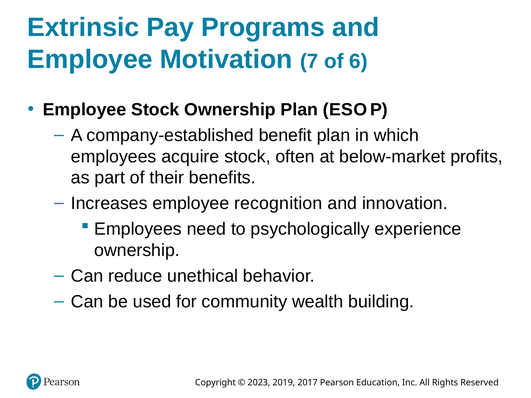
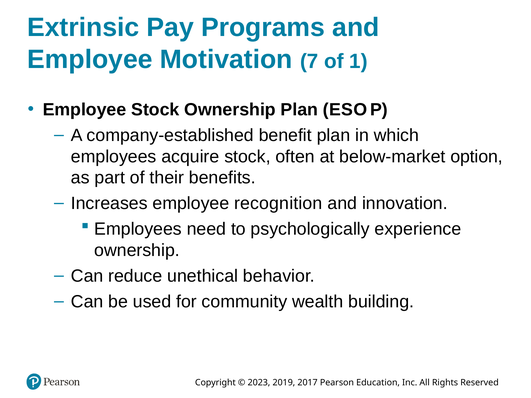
6: 6 -> 1
profits: profits -> option
